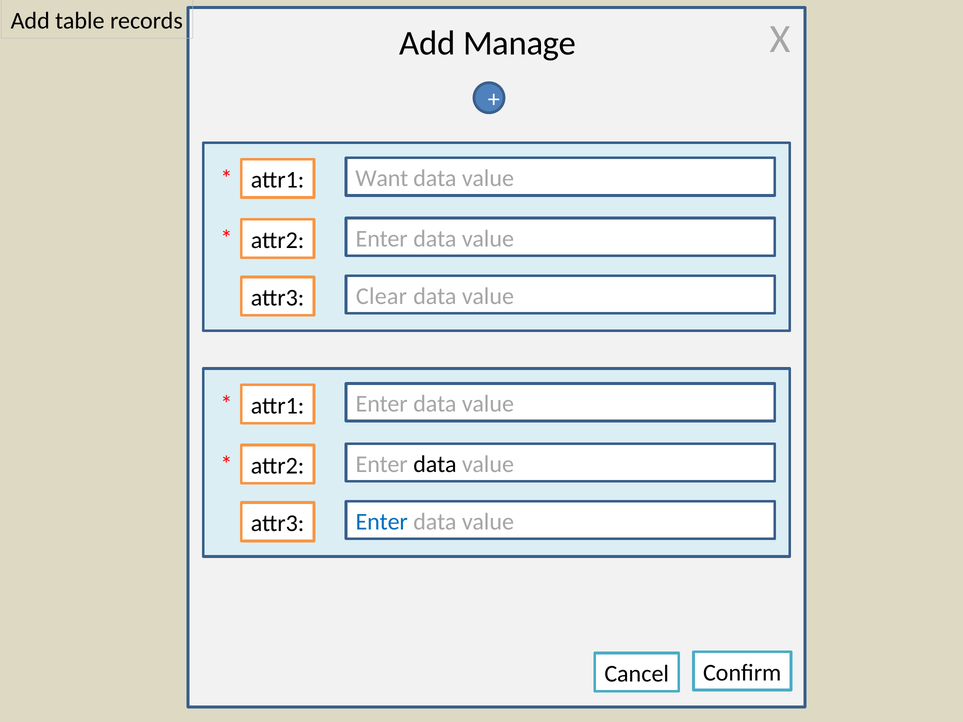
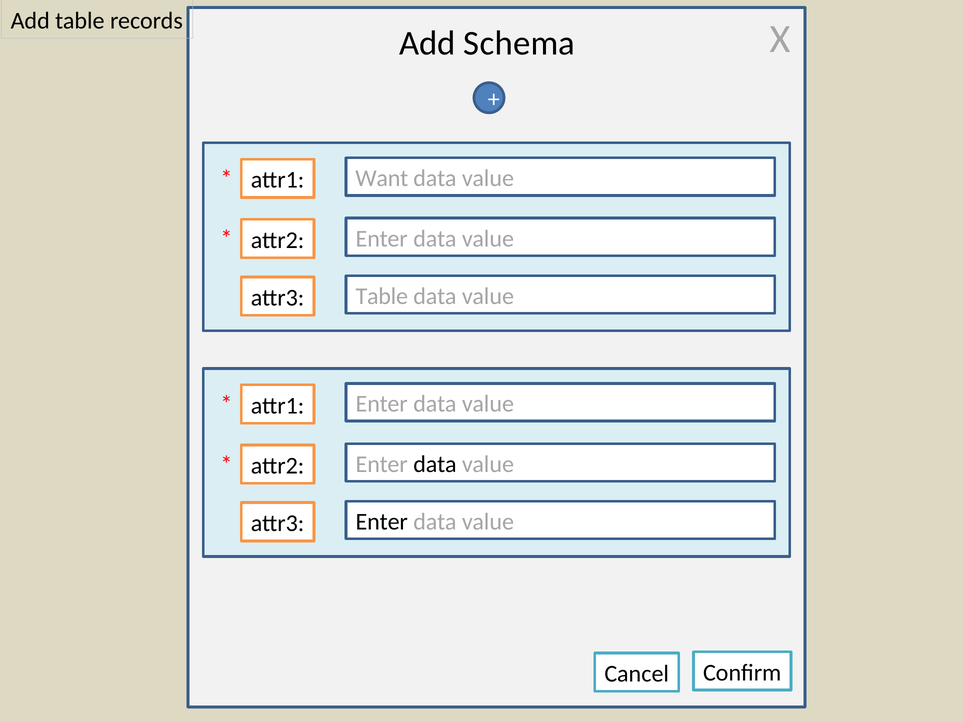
Manage: Manage -> Schema
attr3 Clear: Clear -> Table
Enter at (382, 522) colour: blue -> black
